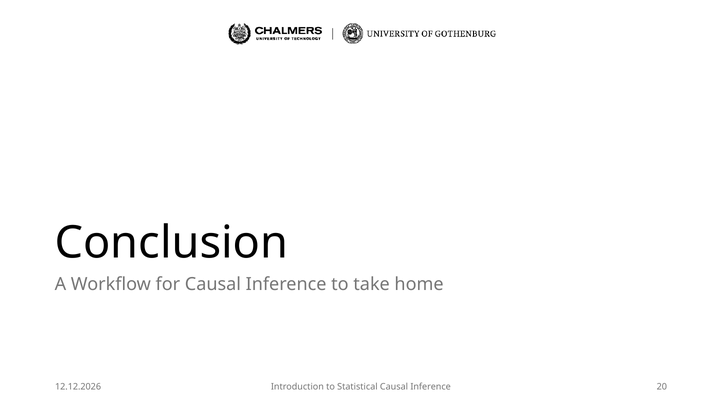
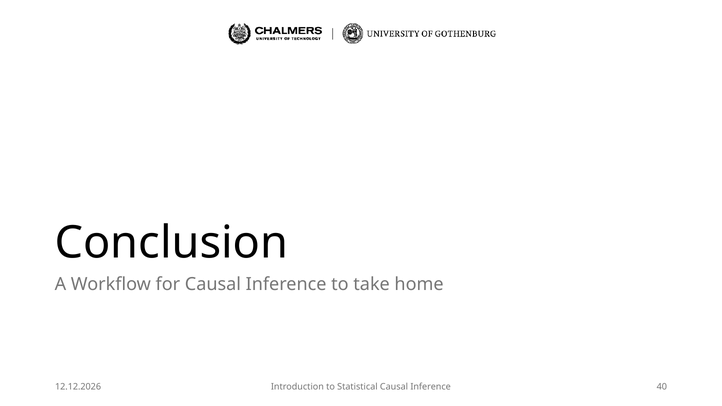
20: 20 -> 40
